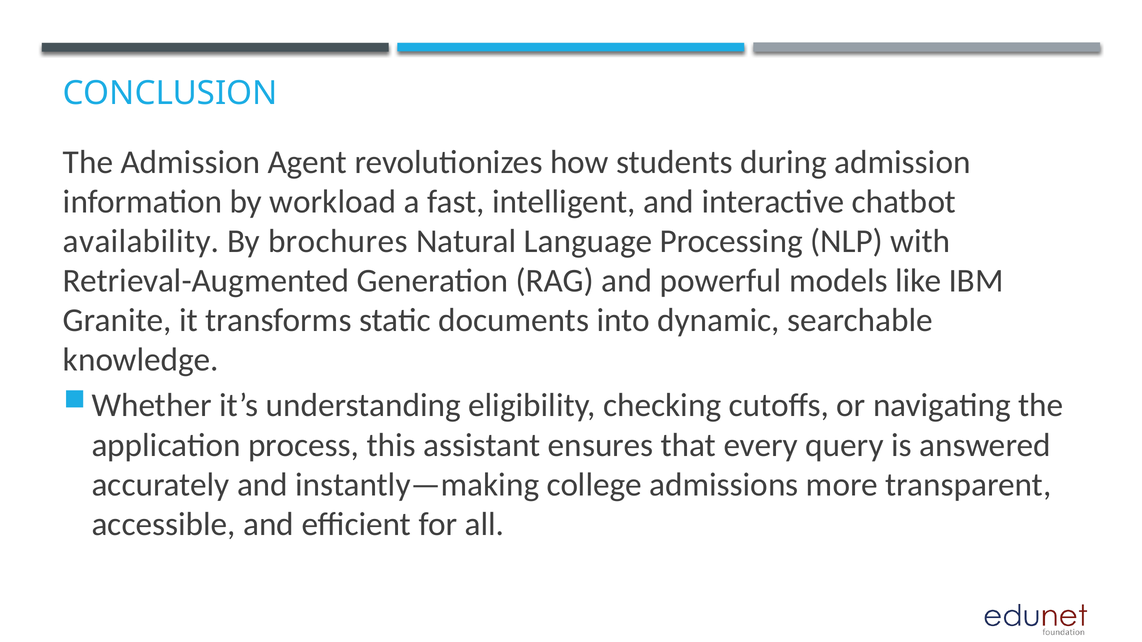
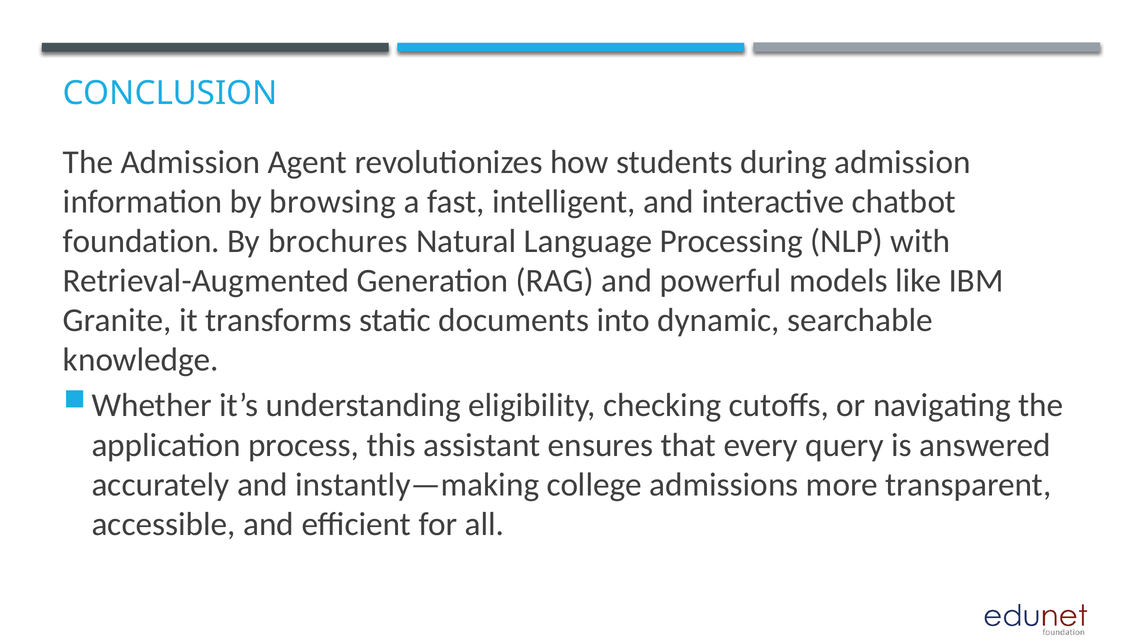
workload: workload -> browsing
availability: availability -> foundation
